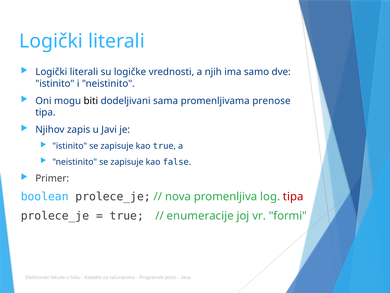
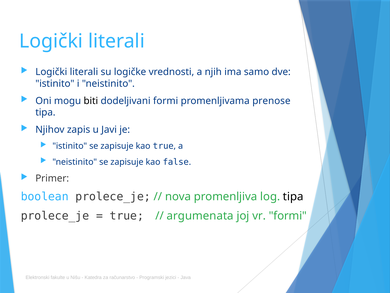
dodeljivani sama: sama -> formi
tipa at (293, 196) colour: red -> black
enumeracije: enumeracije -> argumenata
